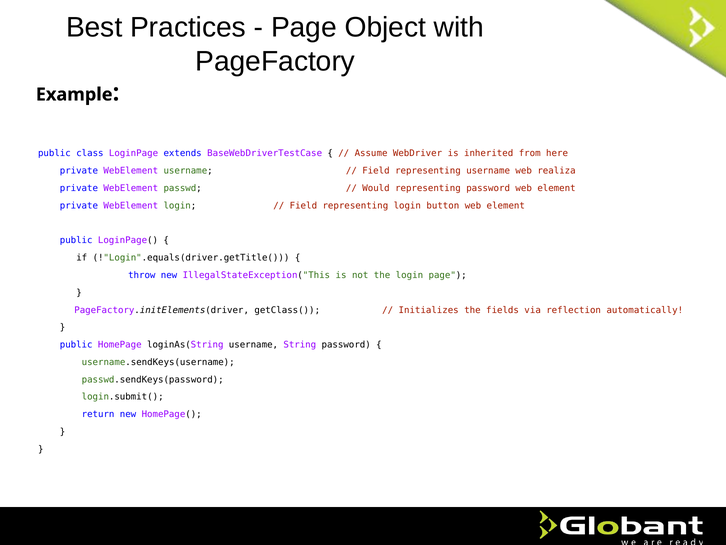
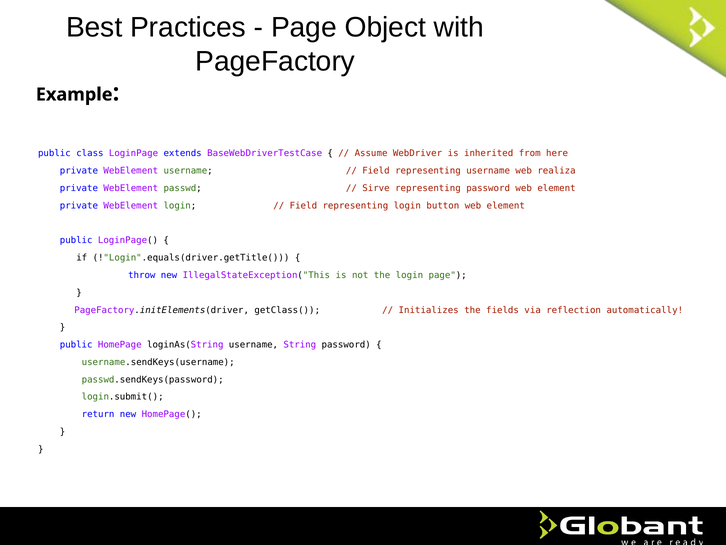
Would: Would -> Sirve
